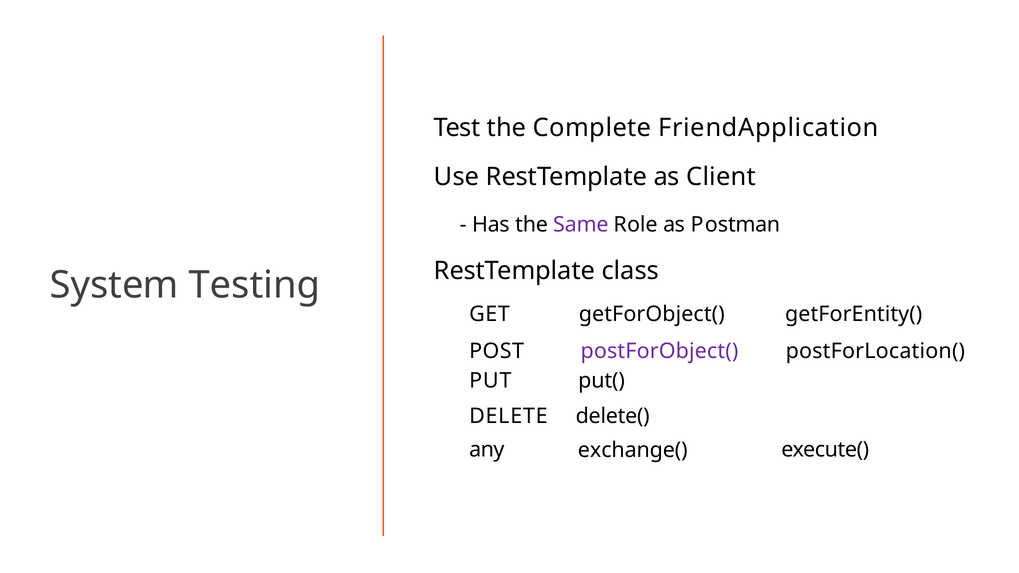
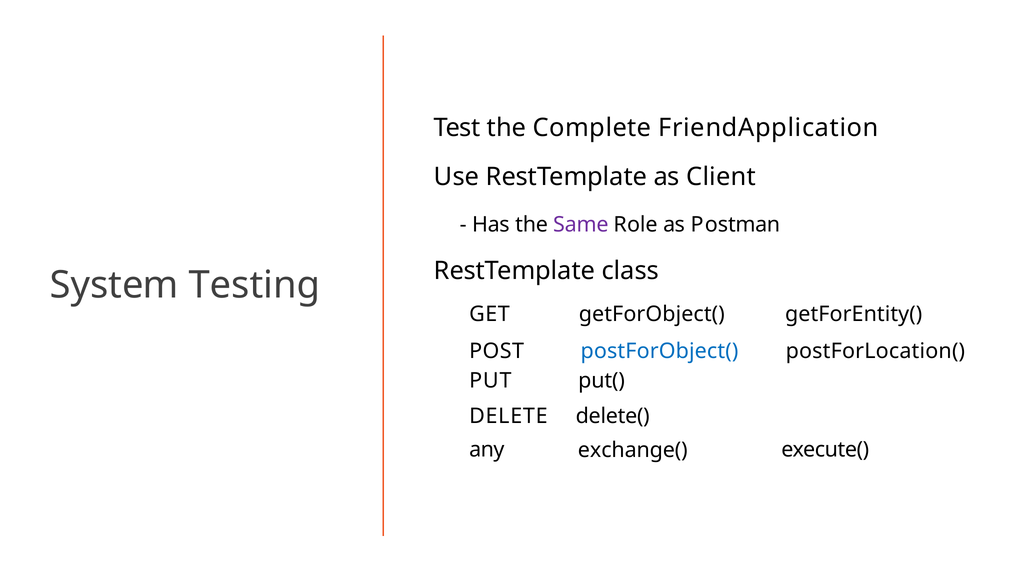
postForObject( colour: purple -> blue
